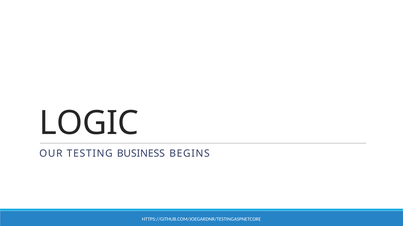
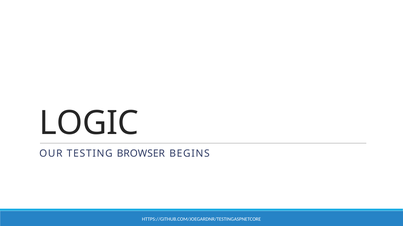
BUSINESS: BUSINESS -> BROWSER
